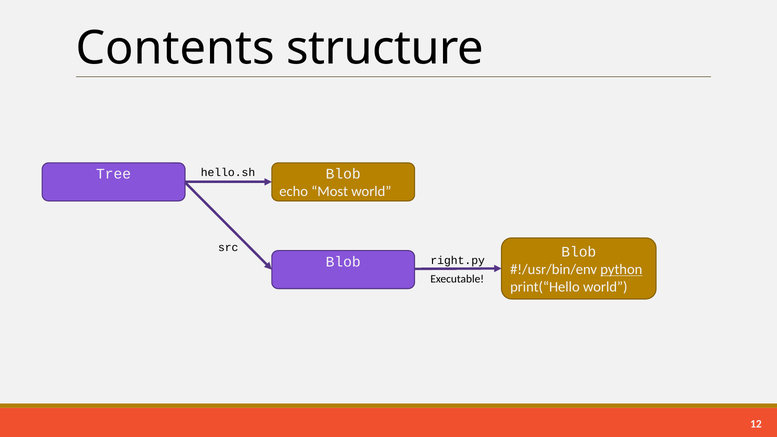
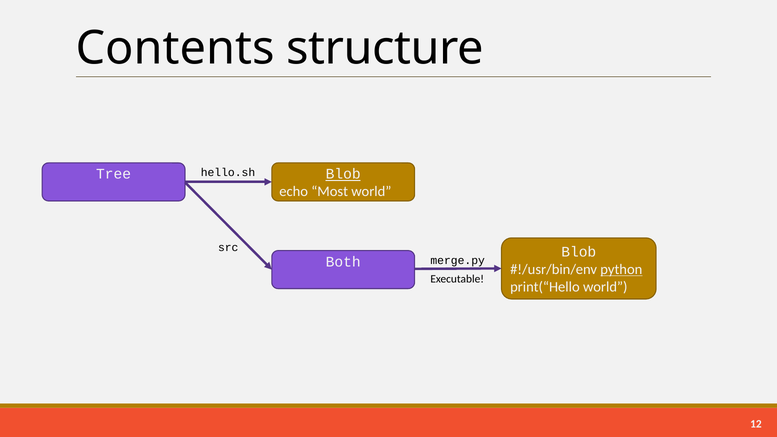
Blob at (343, 174) underline: none -> present
Blob at (343, 262): Blob -> Both
right.py: right.py -> merge.py
